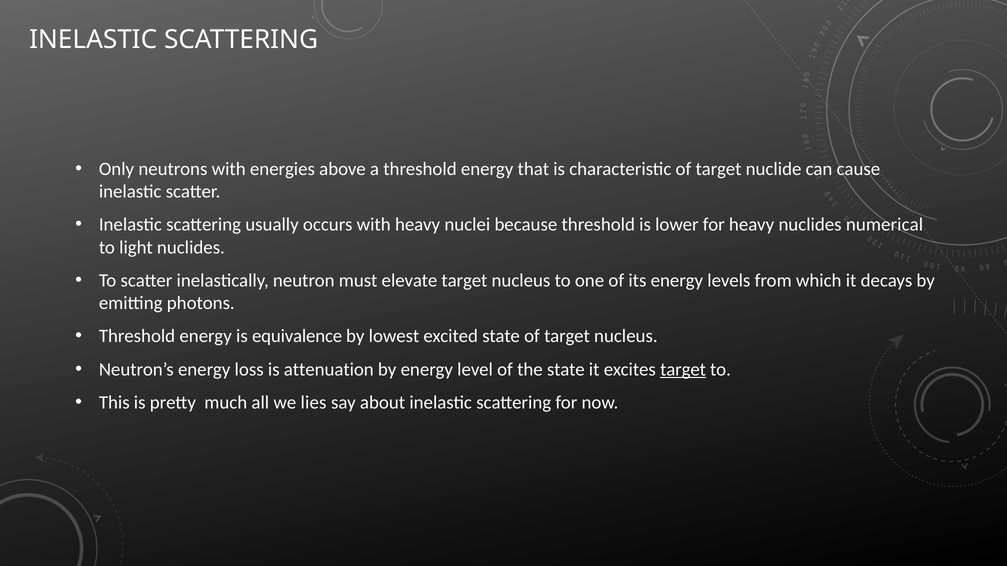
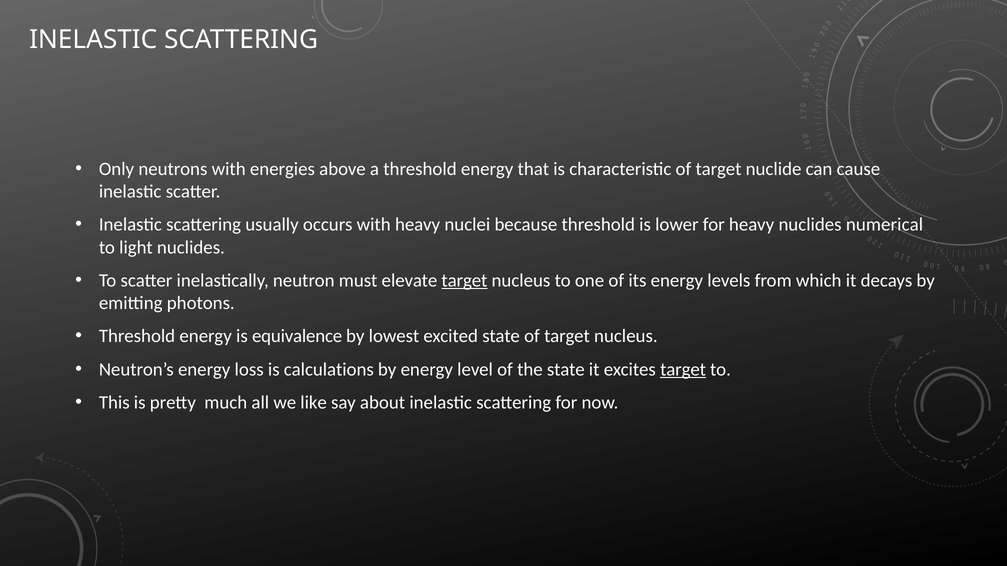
target at (464, 281) underline: none -> present
attenuation: attenuation -> calculations
lies: lies -> like
